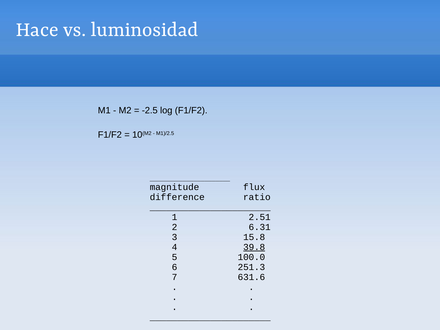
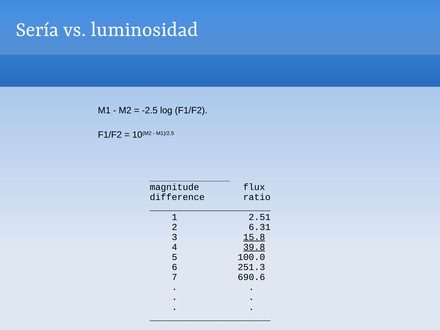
Hace: Hace -> Sería
15.8 underline: none -> present
631.6: 631.6 -> 690.6
